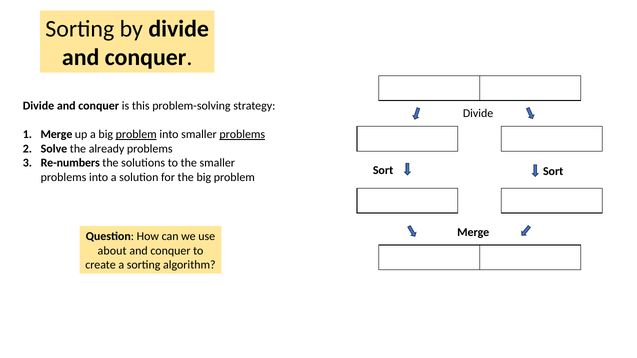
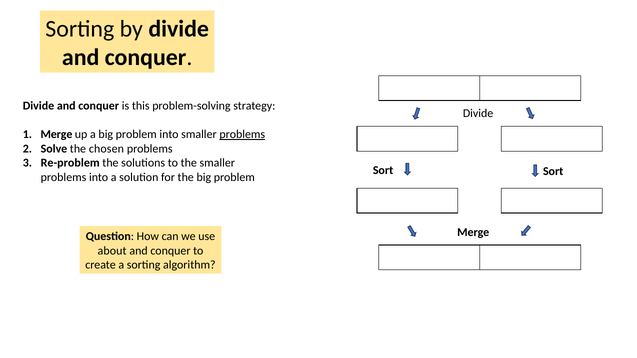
problem at (136, 134) underline: present -> none
already: already -> chosen
Re-numbers: Re-numbers -> Re-problem
